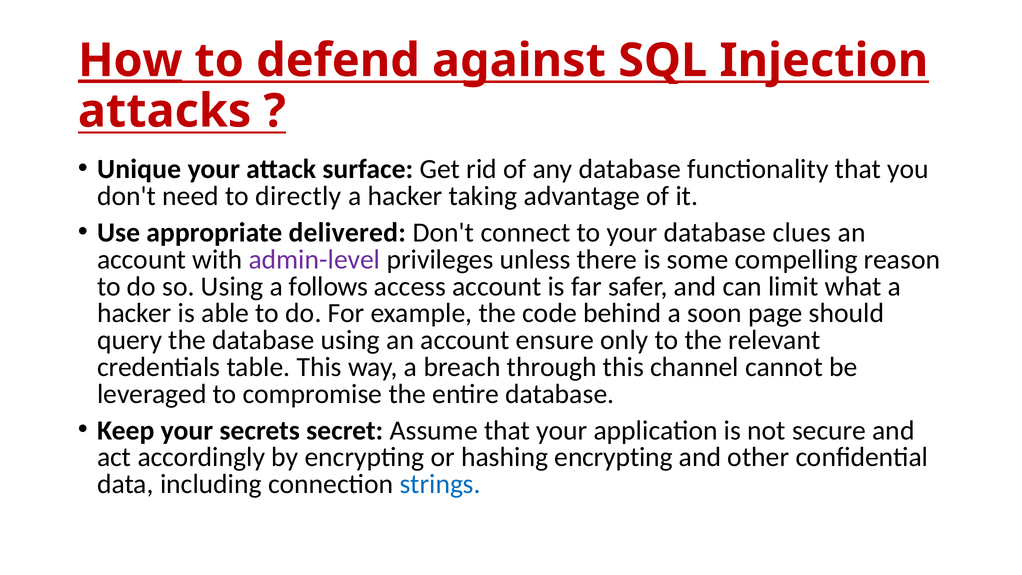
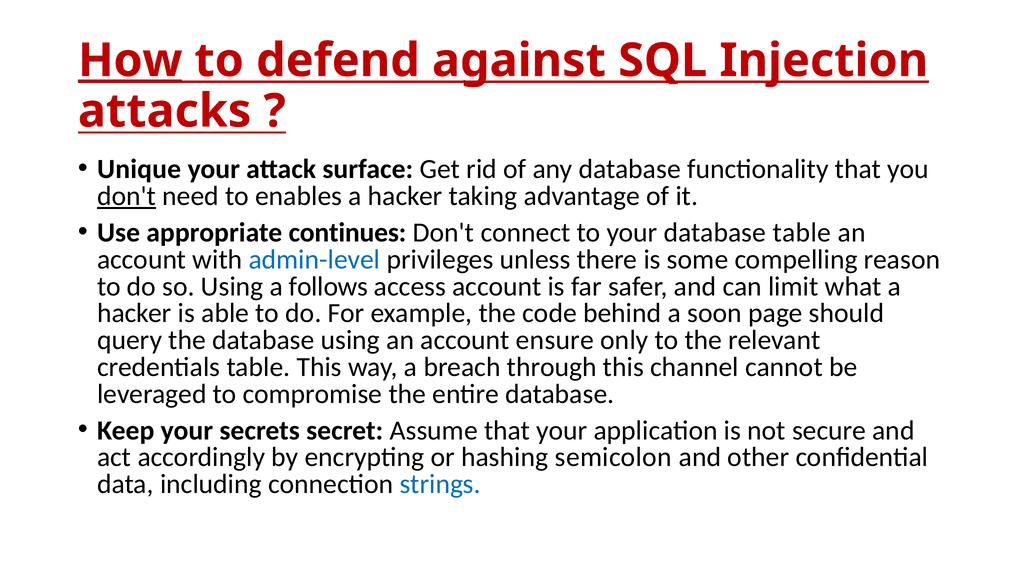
don't at (127, 196) underline: none -> present
directly: directly -> enables
delivered: delivered -> continues
database clues: clues -> table
admin-level colour: purple -> blue
hashing encrypting: encrypting -> semicolon
